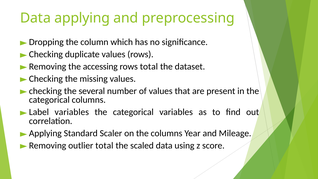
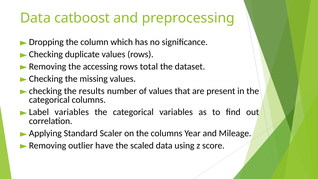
applying: applying -> catboost
several: several -> results
outlier total: total -> have
